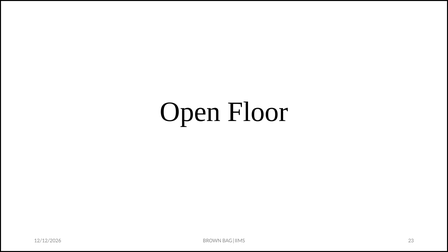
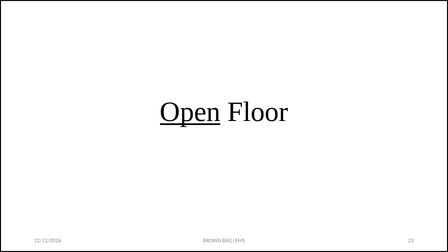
Open underline: none -> present
